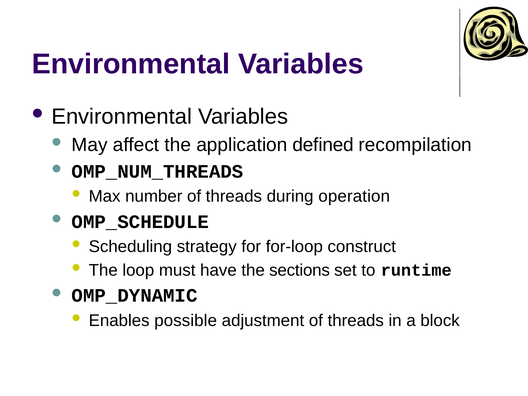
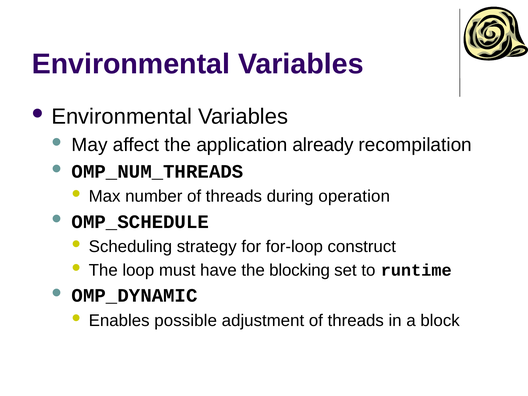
defined: defined -> already
sections: sections -> blocking
